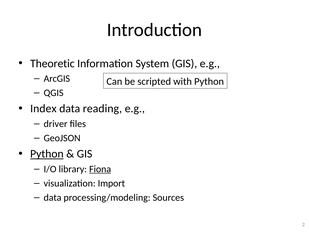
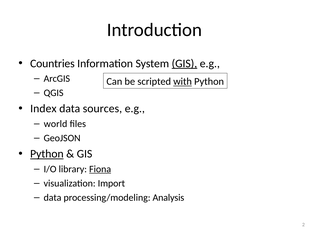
Theoretic: Theoretic -> Countries
GIS at (184, 63) underline: none -> present
with underline: none -> present
reading: reading -> sources
driver: driver -> world
Sources: Sources -> Analysis
